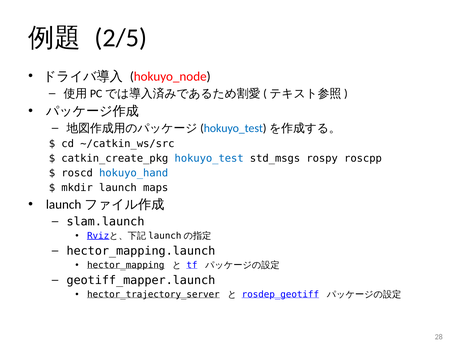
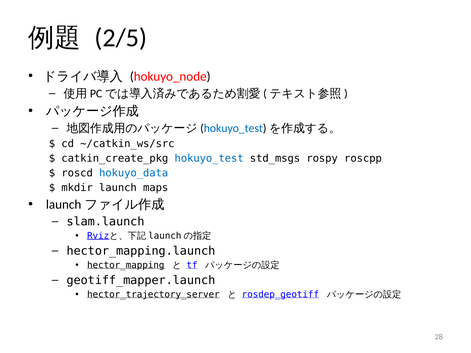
hokuyo_hand: hokuyo_hand -> hokuyo_data
